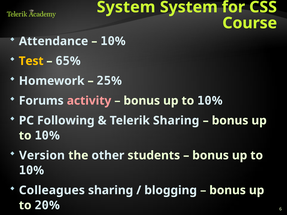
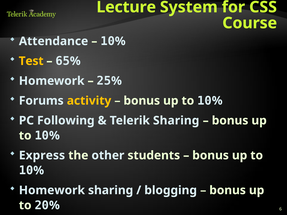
System at (126, 7): System -> Lecture
activity colour: pink -> yellow
Version: Version -> Express
Colleagues at (52, 190): Colleagues -> Homework
